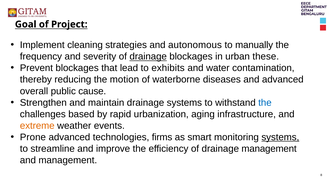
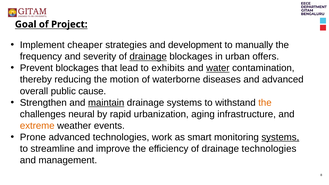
cleaning: cleaning -> cheaper
autonomous: autonomous -> development
these: these -> offers
water underline: none -> present
maintain underline: none -> present
the at (265, 103) colour: blue -> orange
based: based -> neural
firms: firms -> work
drainage management: management -> technologies
